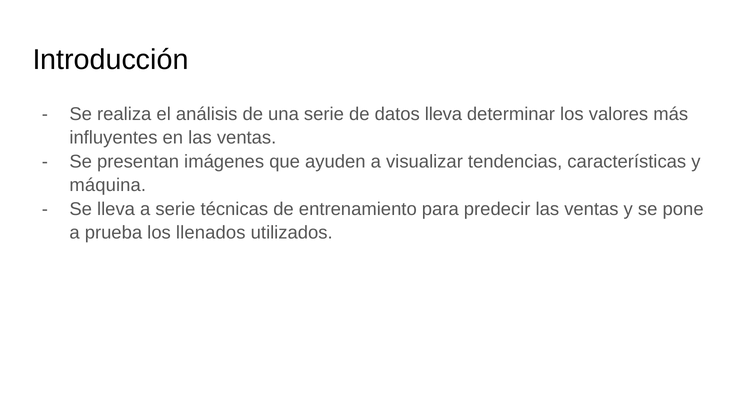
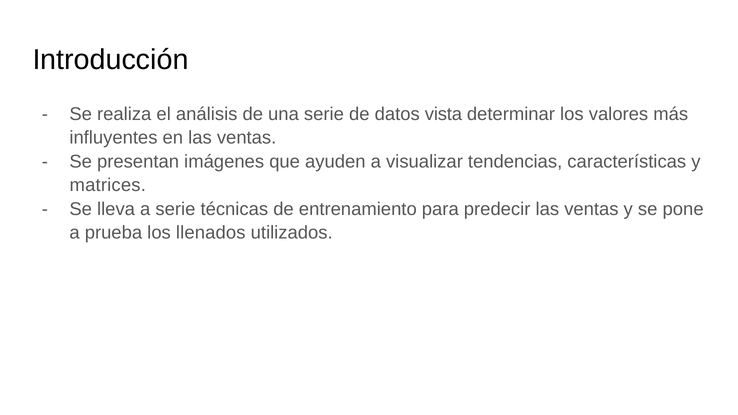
datos lleva: lleva -> vista
máquina: máquina -> matrices
